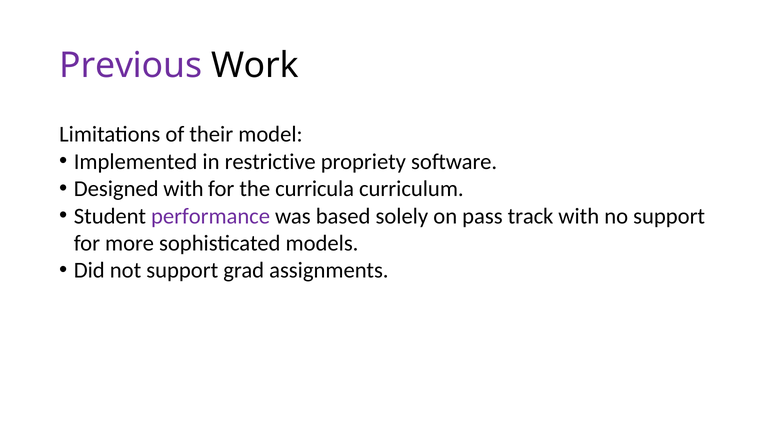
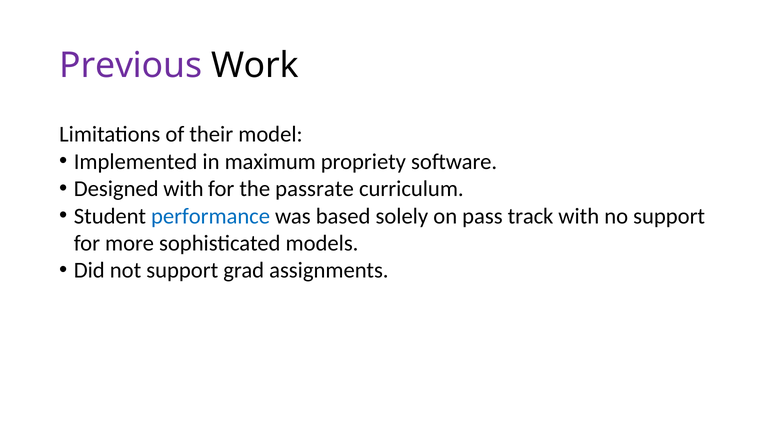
restrictive: restrictive -> maximum
curricula: curricula -> passrate
performance colour: purple -> blue
